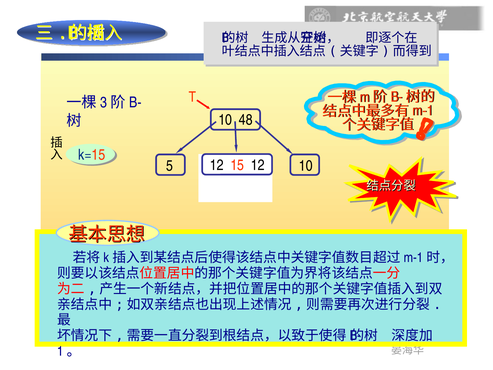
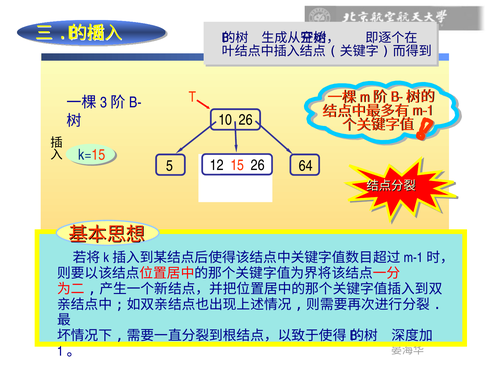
10 48: 48 -> 26
12 15 12: 12 -> 26
5 10: 10 -> 64
